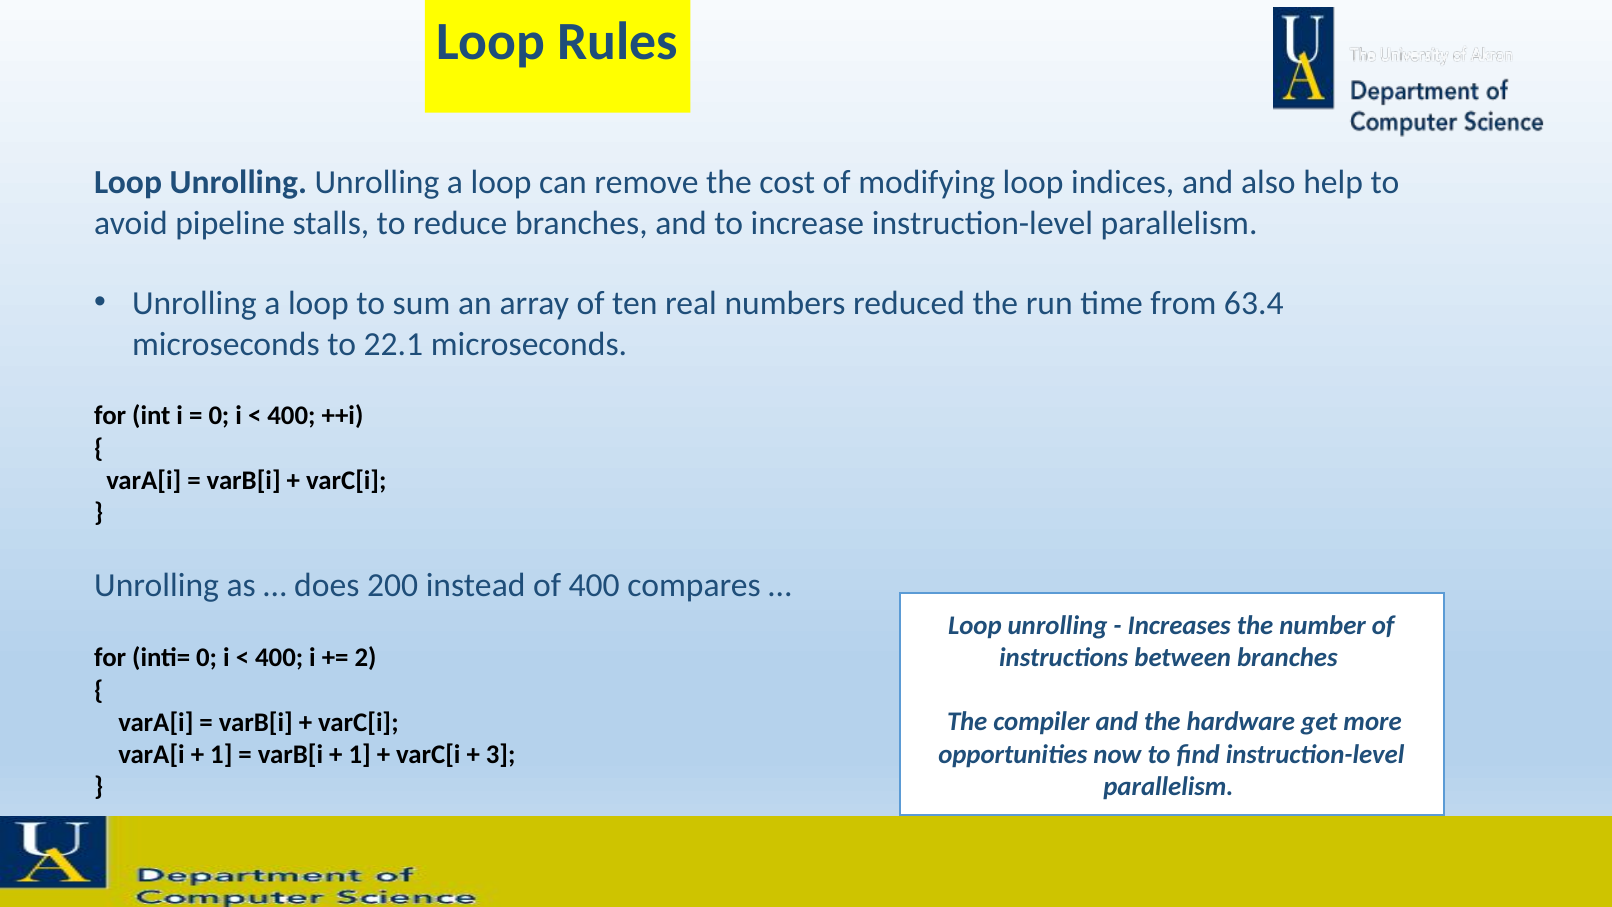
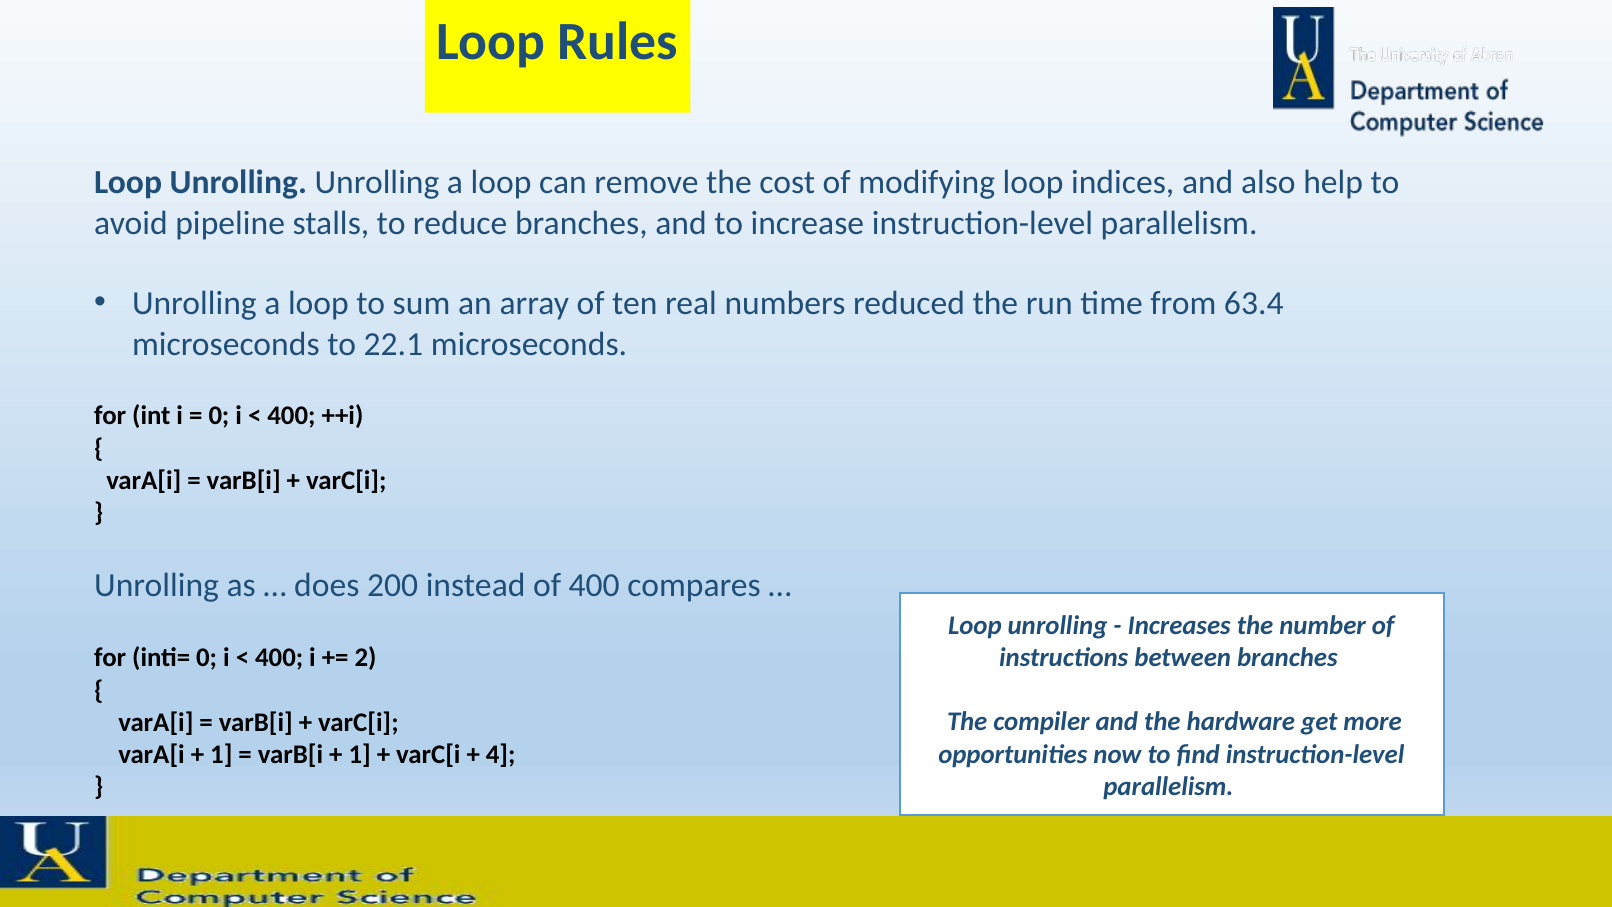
3: 3 -> 4
